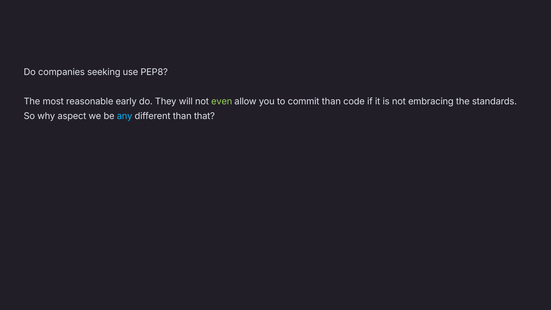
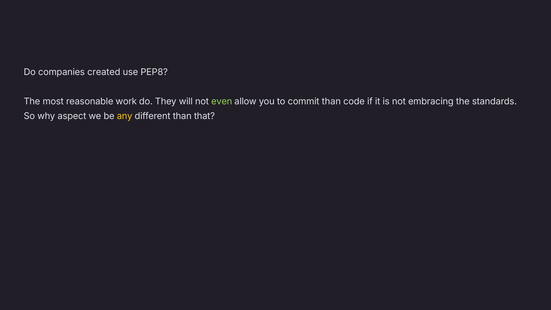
seeking: seeking -> created
early: early -> work
any colour: light blue -> yellow
